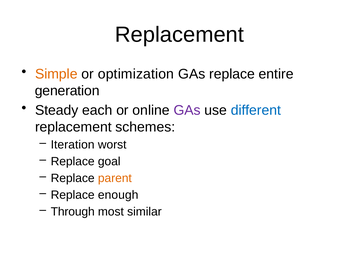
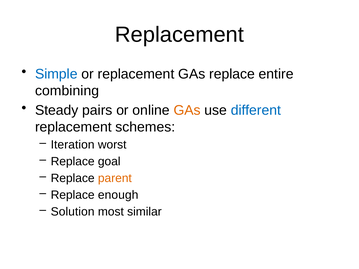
Simple colour: orange -> blue
or optimization: optimization -> replacement
generation: generation -> combining
each: each -> pairs
GAs at (187, 110) colour: purple -> orange
Through: Through -> Solution
